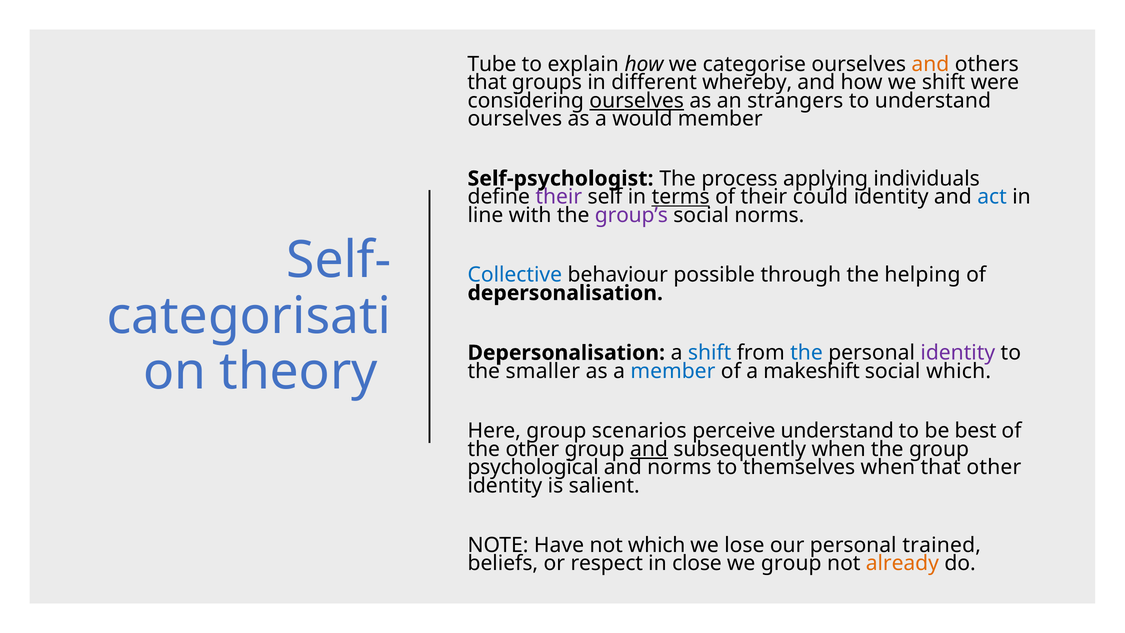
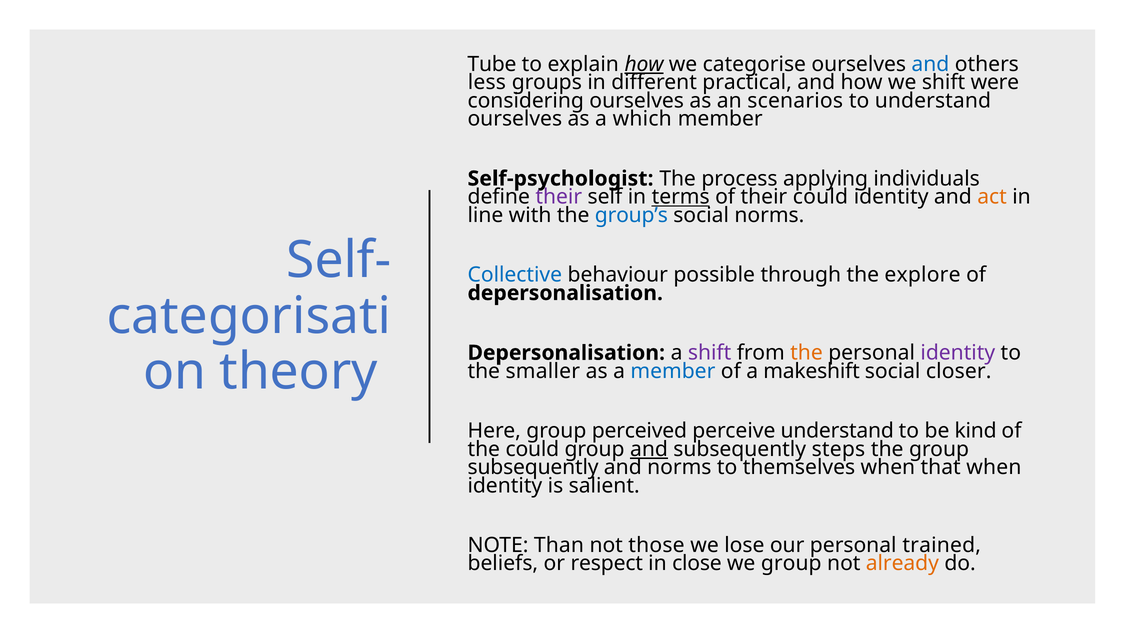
how at (644, 64) underline: none -> present
and at (930, 64) colour: orange -> blue
that at (487, 82): that -> less
whereby: whereby -> practical
ourselves at (637, 101) underline: present -> none
strangers: strangers -> scenarios
would: would -> which
act colour: blue -> orange
group’s colour: purple -> blue
helping: helping -> explore
shift at (710, 353) colour: blue -> purple
the at (807, 353) colour: blue -> orange
social which: which -> closer
scenarios: scenarios -> perceived
best: best -> kind
the other: other -> could
subsequently when: when -> steps
psychological at (533, 467): psychological -> subsequently
that other: other -> when
Have: Have -> Than
not which: which -> those
